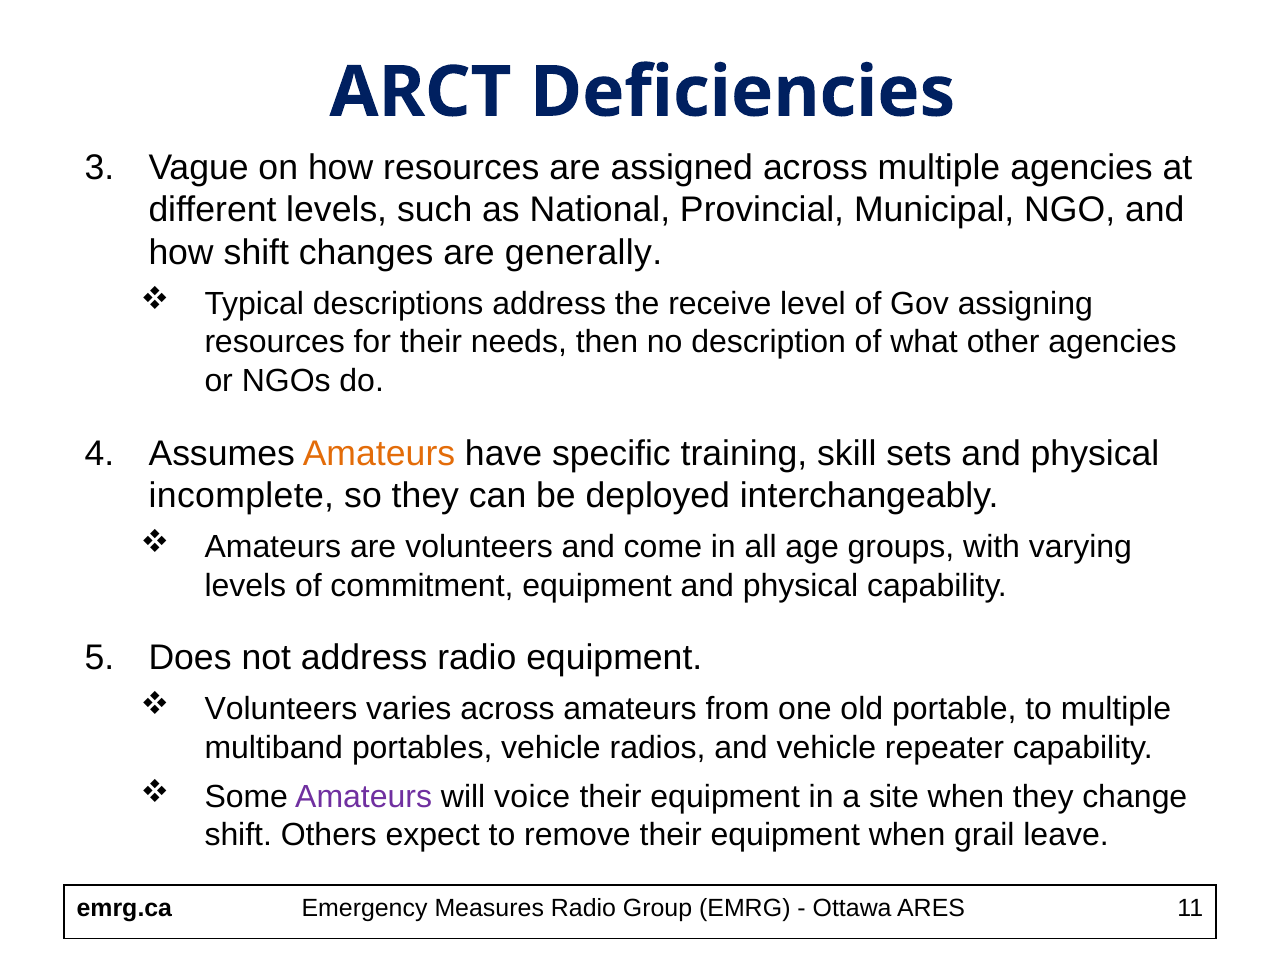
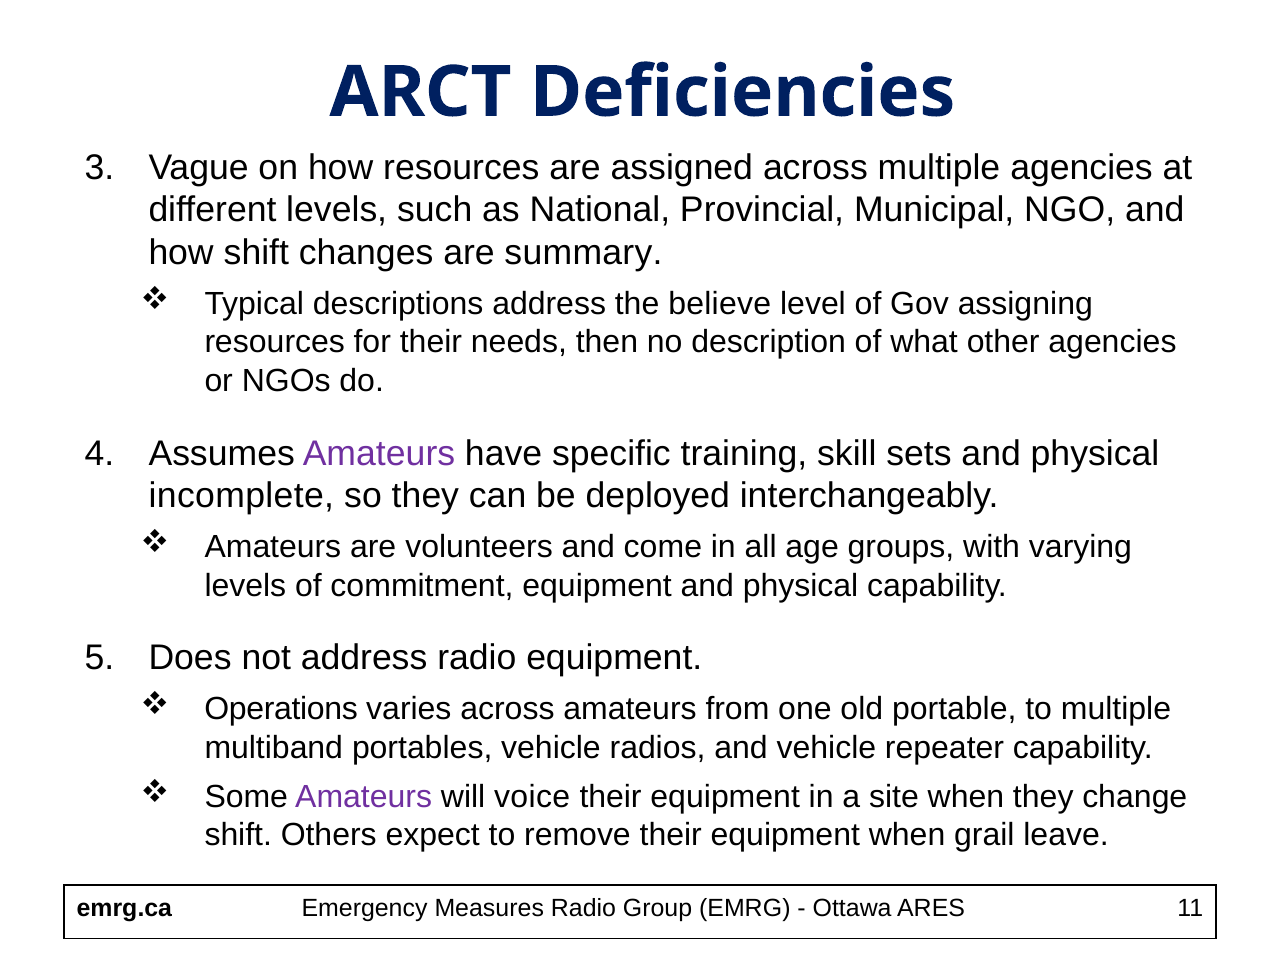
generally: generally -> summary
receive: receive -> believe
Amateurs at (379, 453) colour: orange -> purple
Volunteers at (281, 709): Volunteers -> Operations
